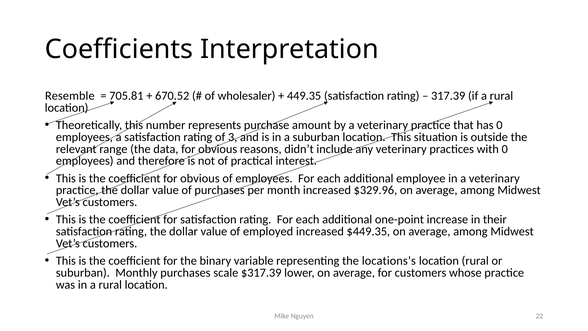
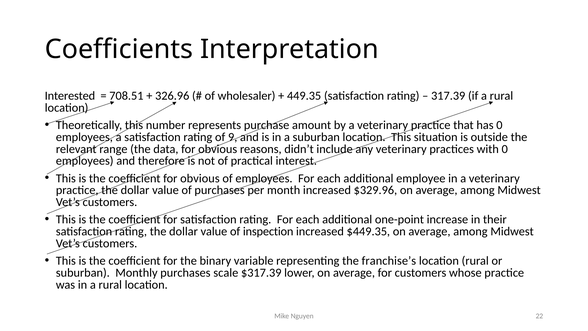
Resemble: Resemble -> Interested
705.81: 705.81 -> 708.51
670.52: 670.52 -> 326.96
3: 3 -> 9
employed: employed -> inspection
locations’s: locations’s -> franchise’s
